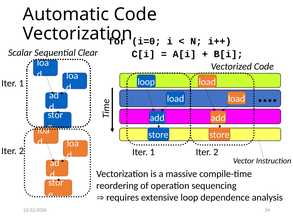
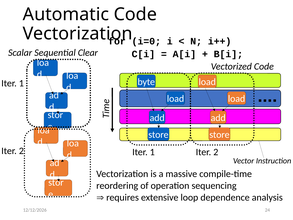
loop at (146, 82): loop -> byte
